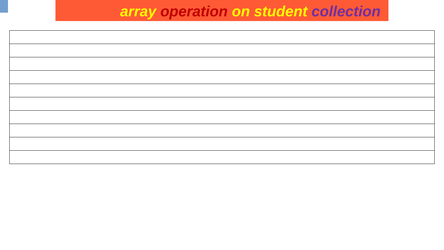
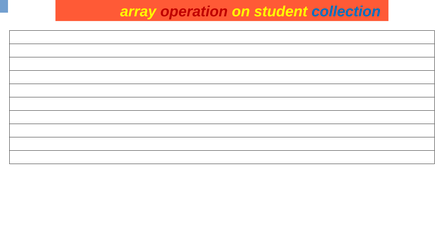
collection colour: purple -> blue
